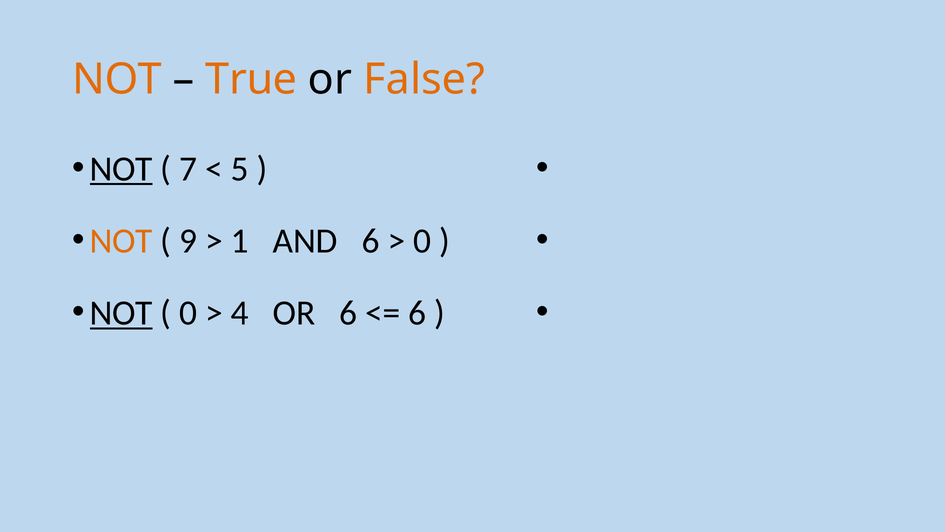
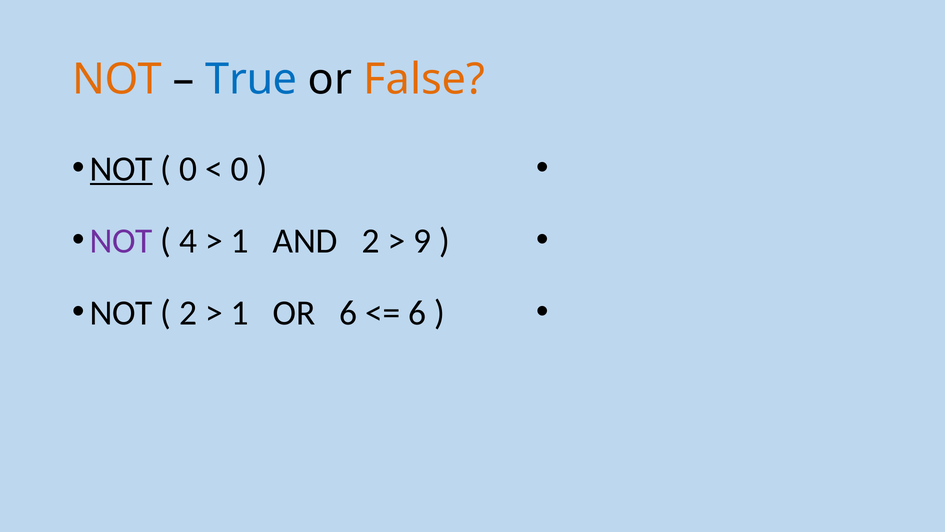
True colour: orange -> blue
7 at (188, 169): 7 -> 0
5 at (240, 169): 5 -> 0
NOT at (121, 241) colour: orange -> purple
9: 9 -> 4
AND 6: 6 -> 2
0 at (422, 241): 0 -> 9
NOT at (121, 313) underline: present -> none
0 at (188, 313): 0 -> 2
4 at (240, 313): 4 -> 1
